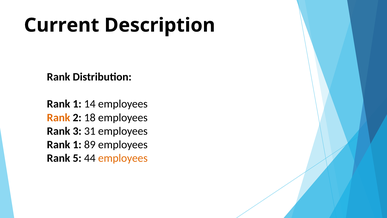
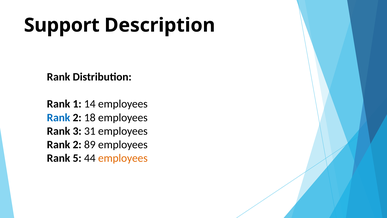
Current: Current -> Support
Rank at (59, 117) colour: orange -> blue
1 at (77, 144): 1 -> 2
